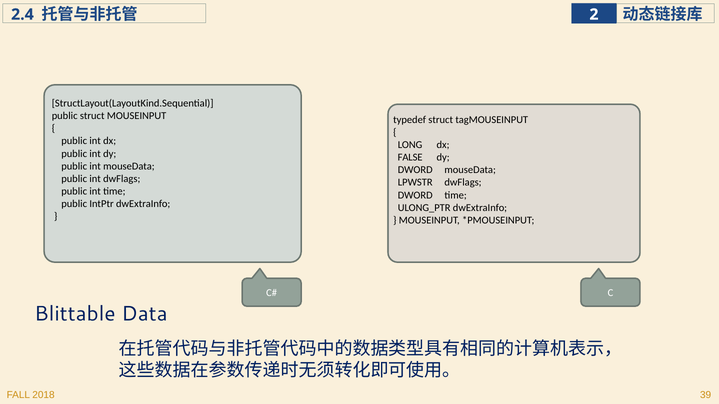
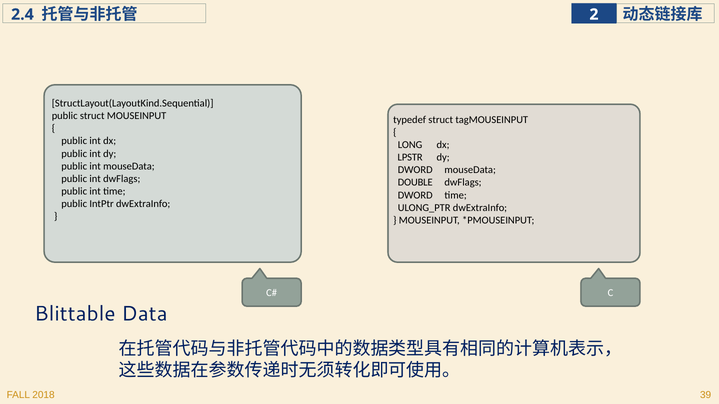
FALSE: FALSE -> LPSTR
LPWSTR: LPWSTR -> DOUBLE
